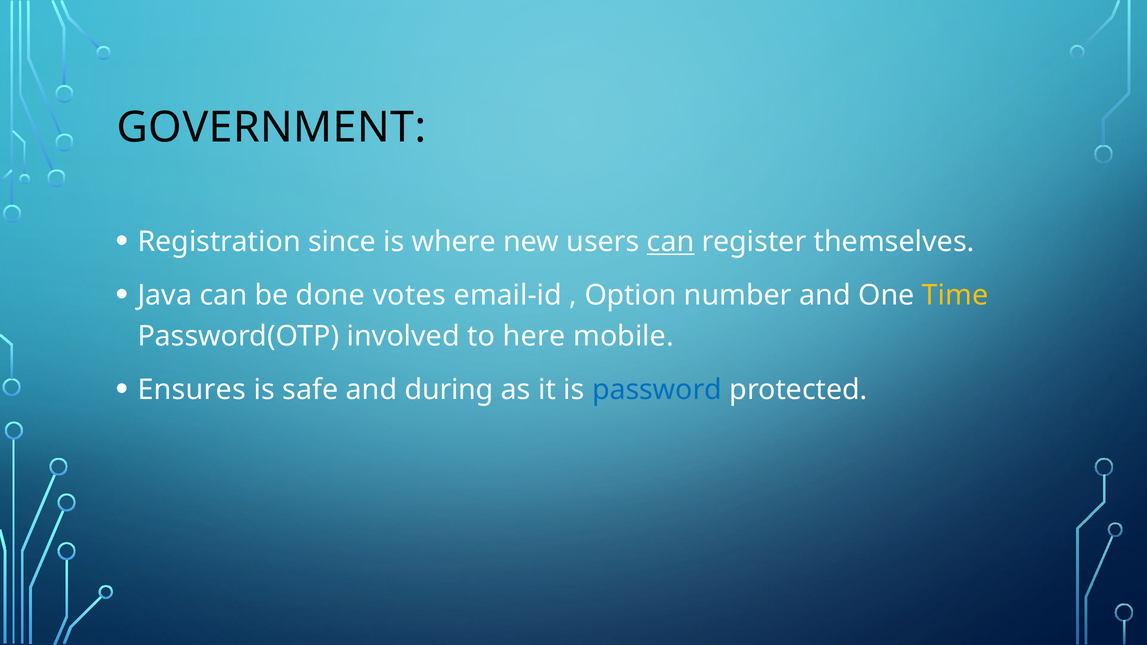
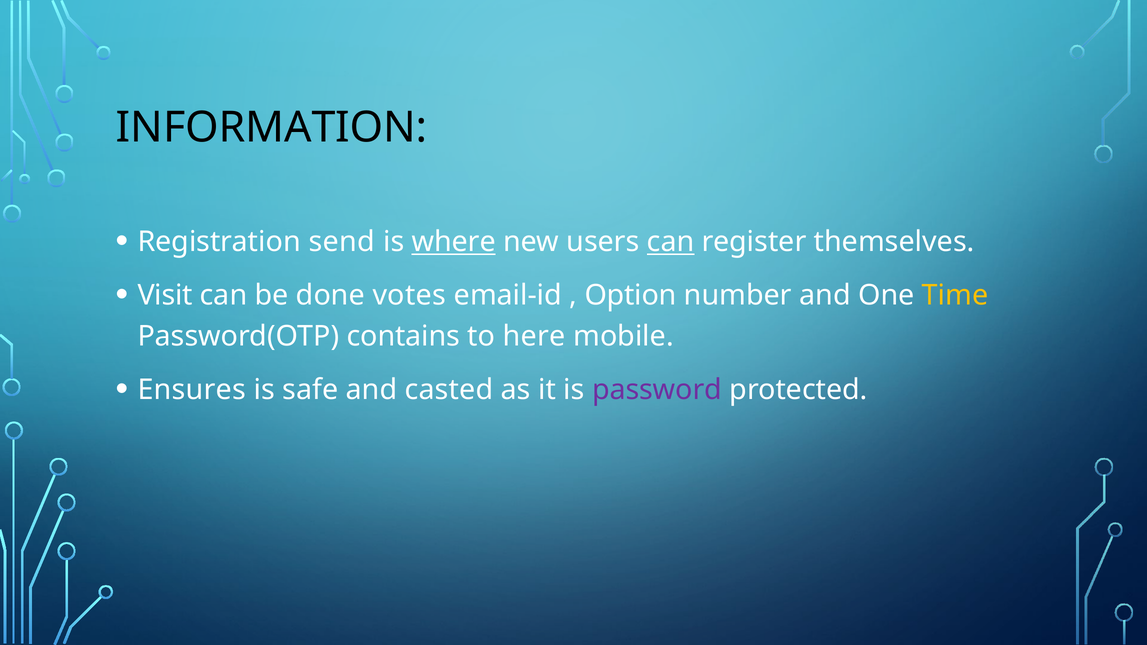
GOVERNMENT: GOVERNMENT -> INFORMATION
since: since -> send
where underline: none -> present
Java: Java -> Visit
involved: involved -> contains
during: during -> casted
password colour: blue -> purple
